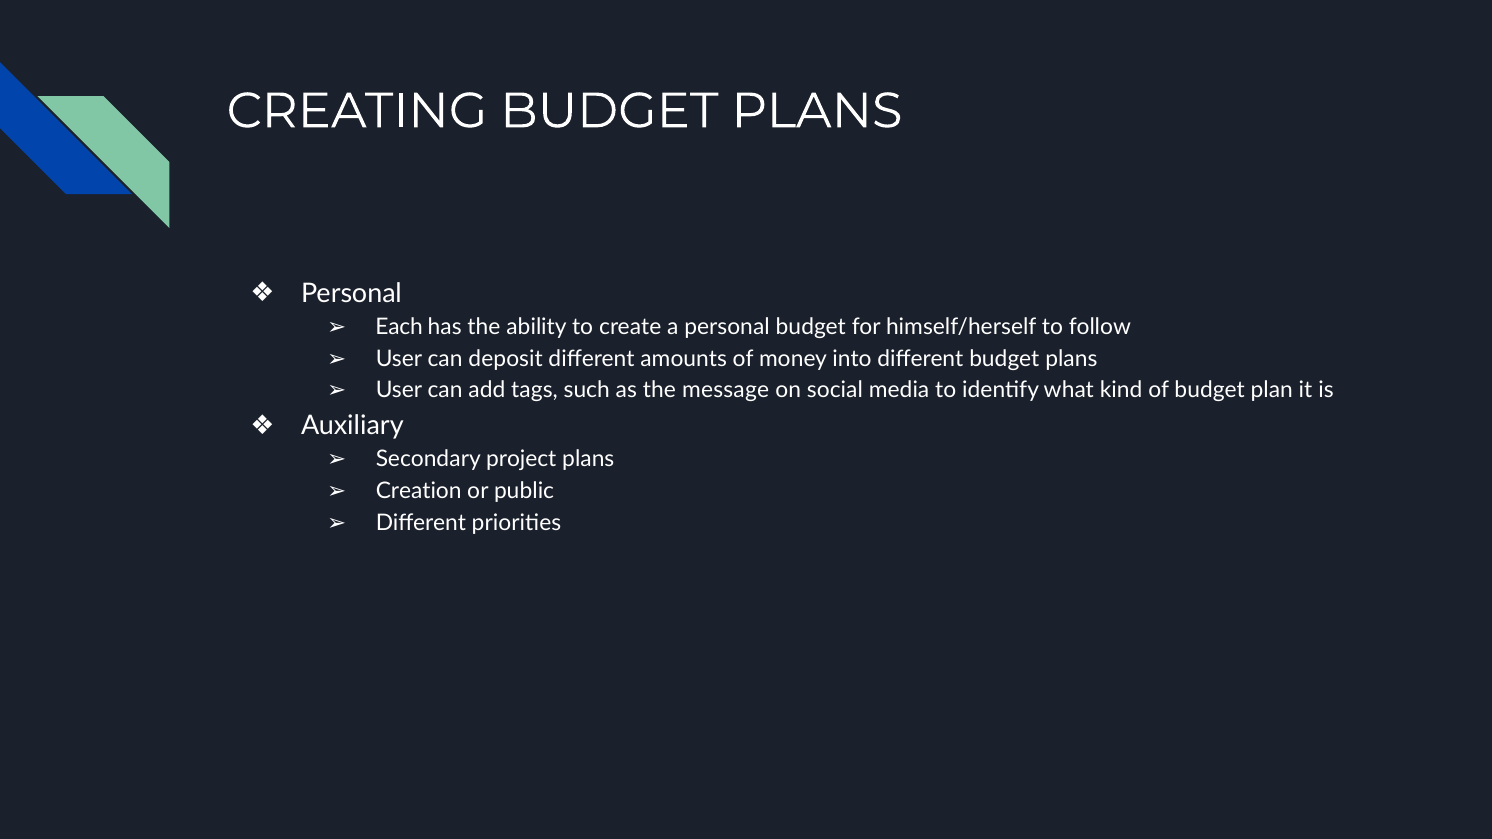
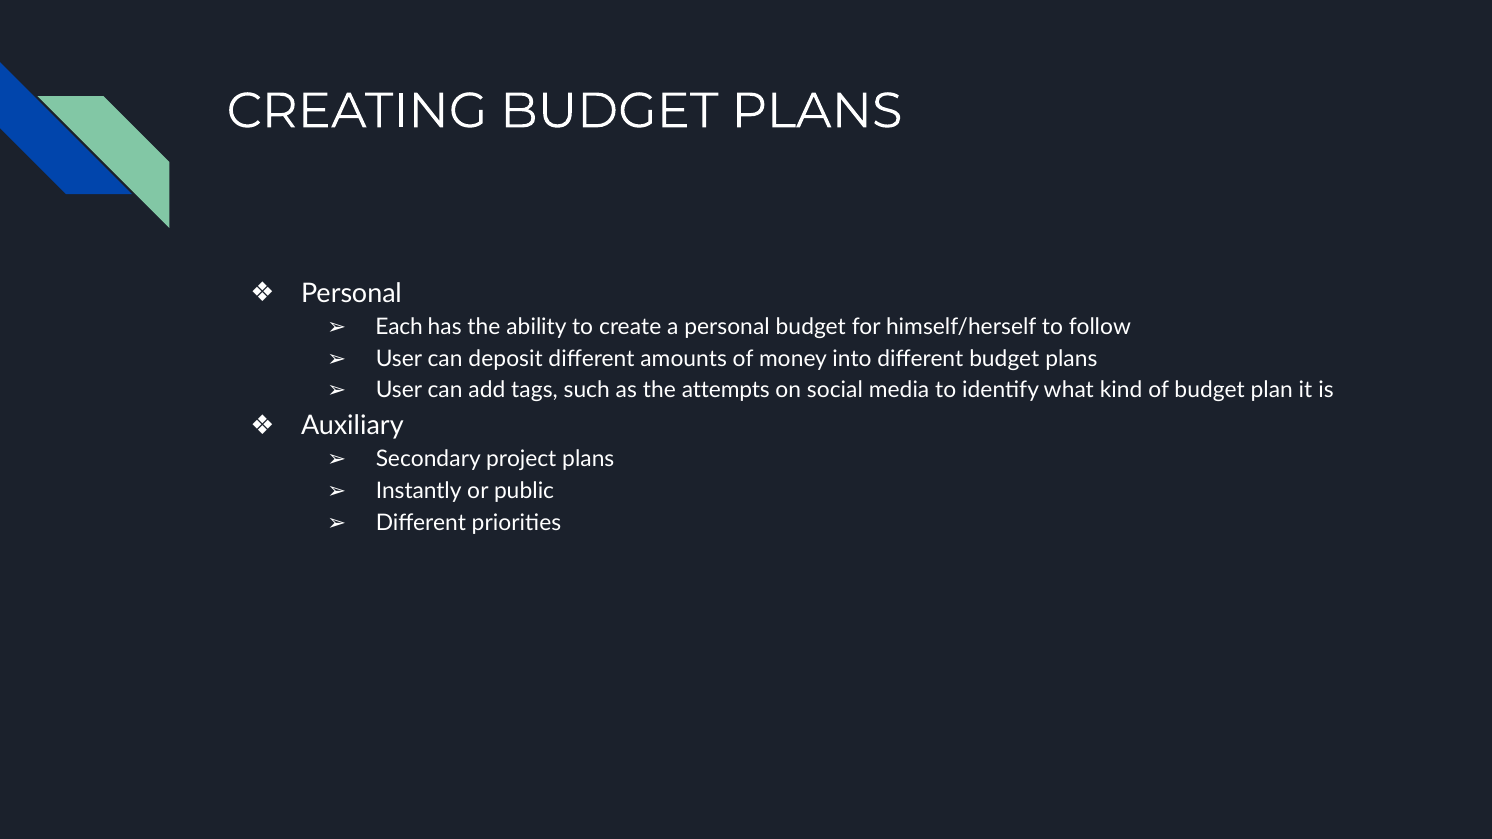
message: message -> attempts
Creation: Creation -> Instantly
